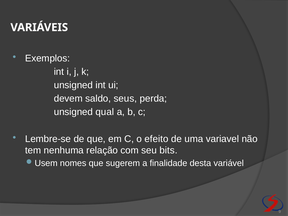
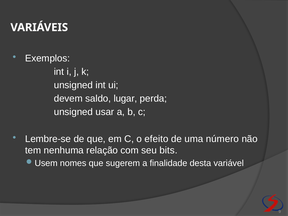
seus: seus -> lugar
qual: qual -> usar
variavel: variavel -> número
